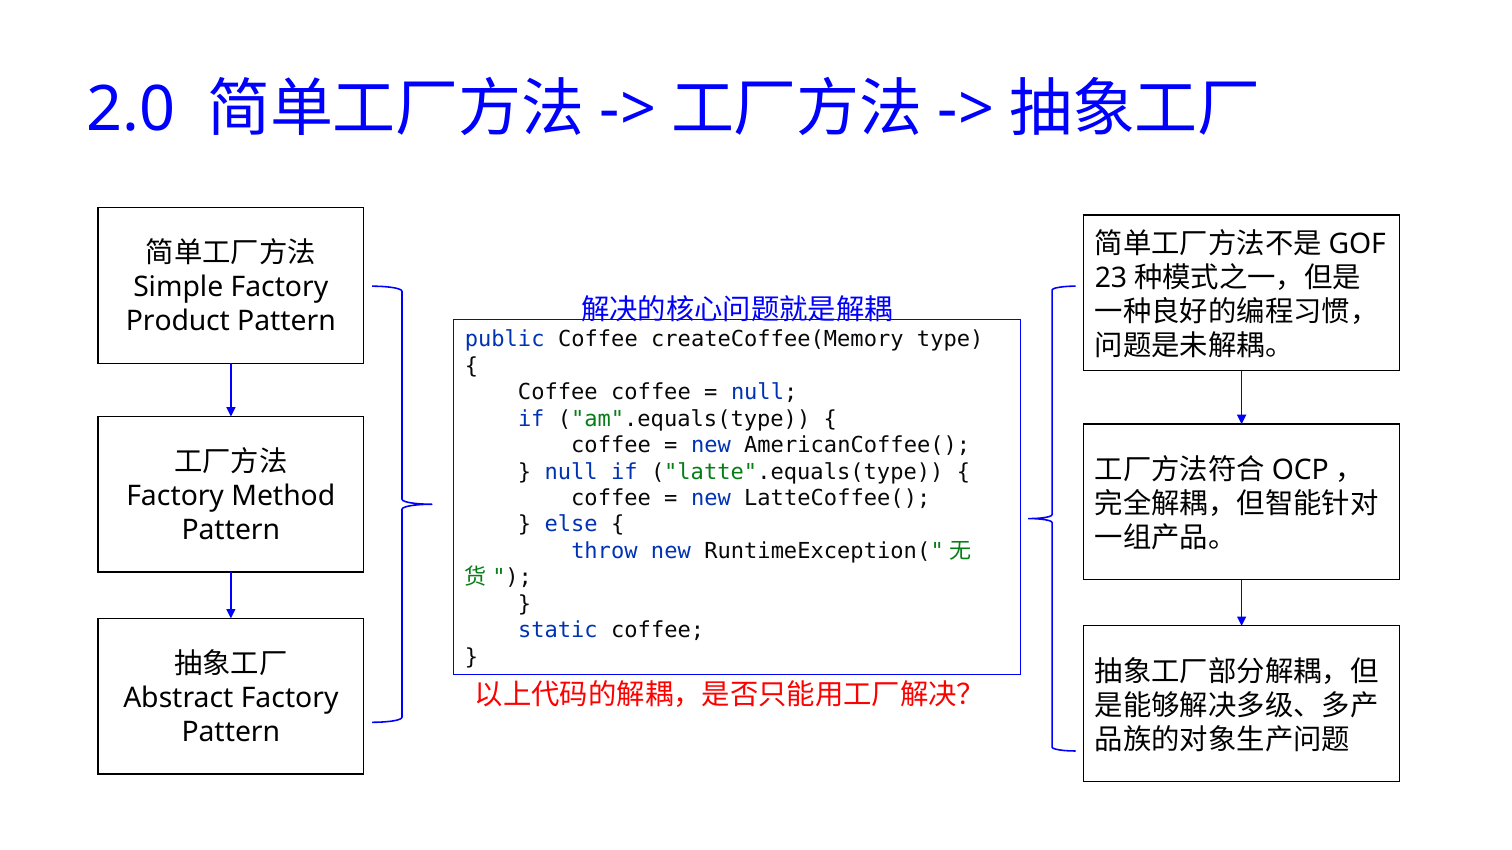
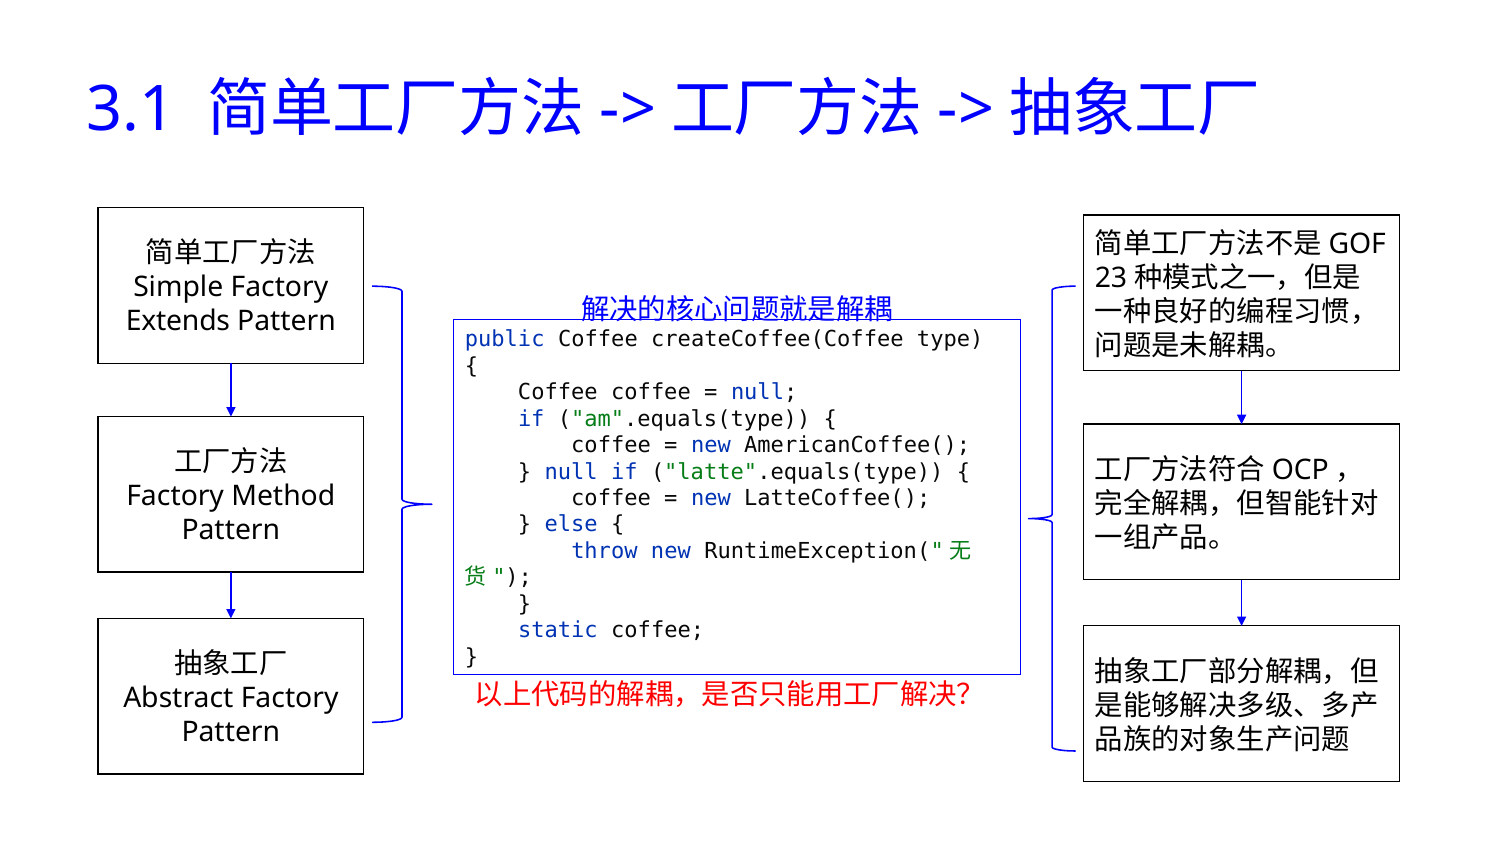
2.0: 2.0 -> 3.1
Product: Product -> Extends
createCoffee(Memory: createCoffee(Memory -> createCoffee(Coffee
